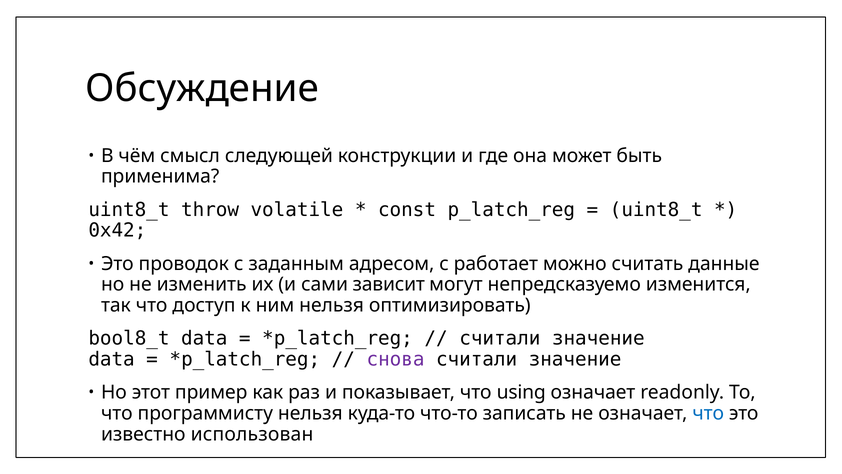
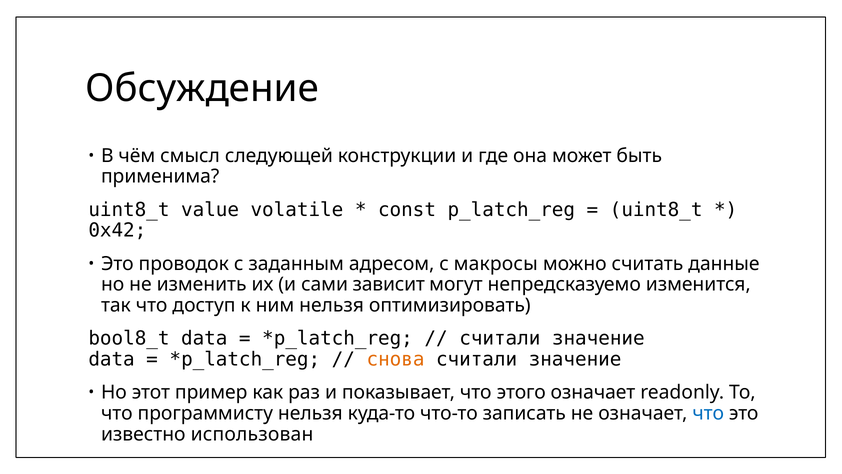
throw: throw -> value
работает: работает -> макросы
снова colour: purple -> orange
using: using -> этого
